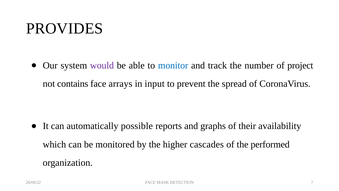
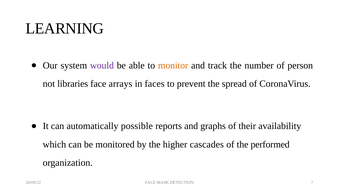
PROVIDES: PROVIDES -> LEARNING
monitor colour: blue -> orange
project: project -> person
contains: contains -> libraries
input: input -> faces
